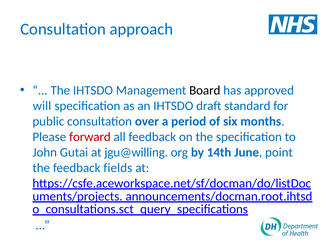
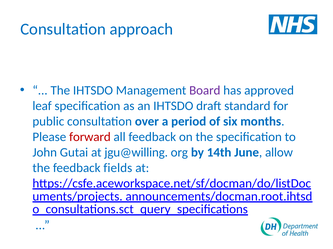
Board colour: black -> purple
will: will -> leaf
point: point -> allow
